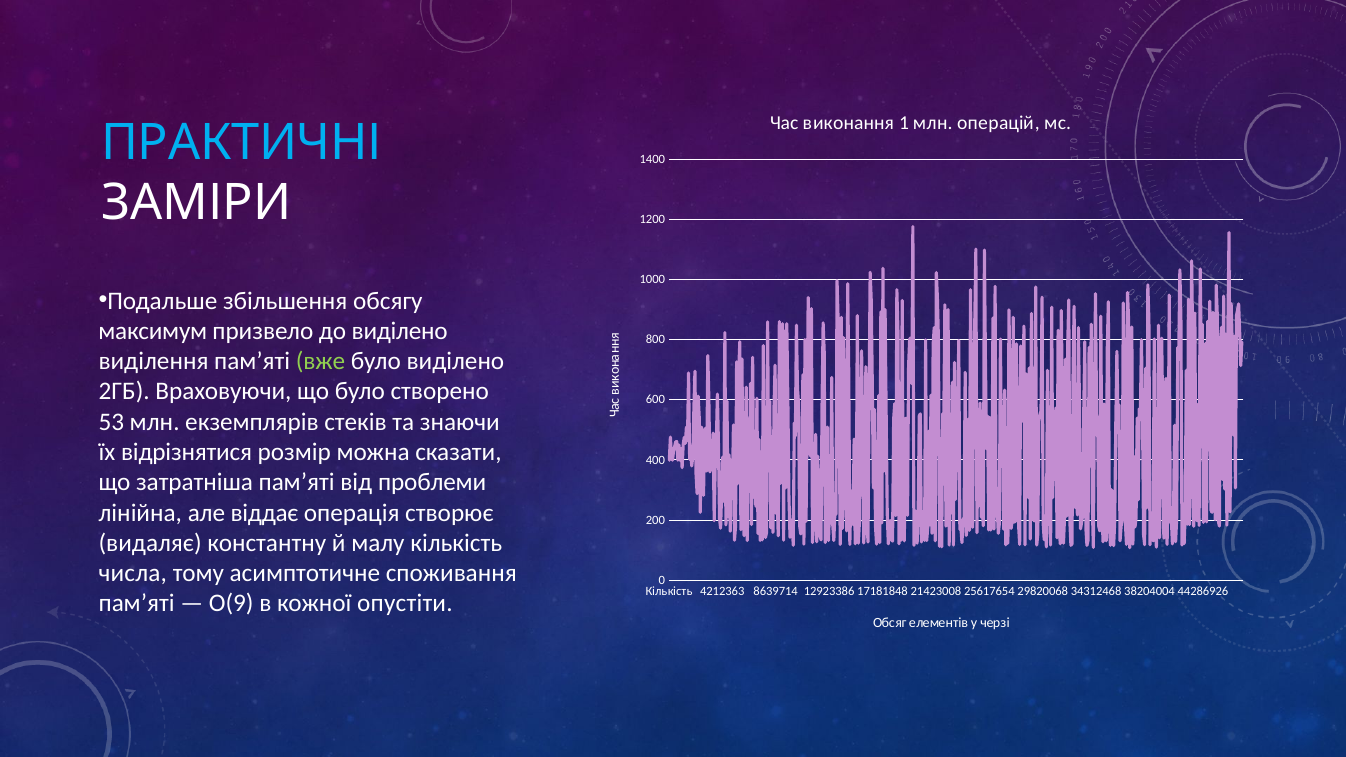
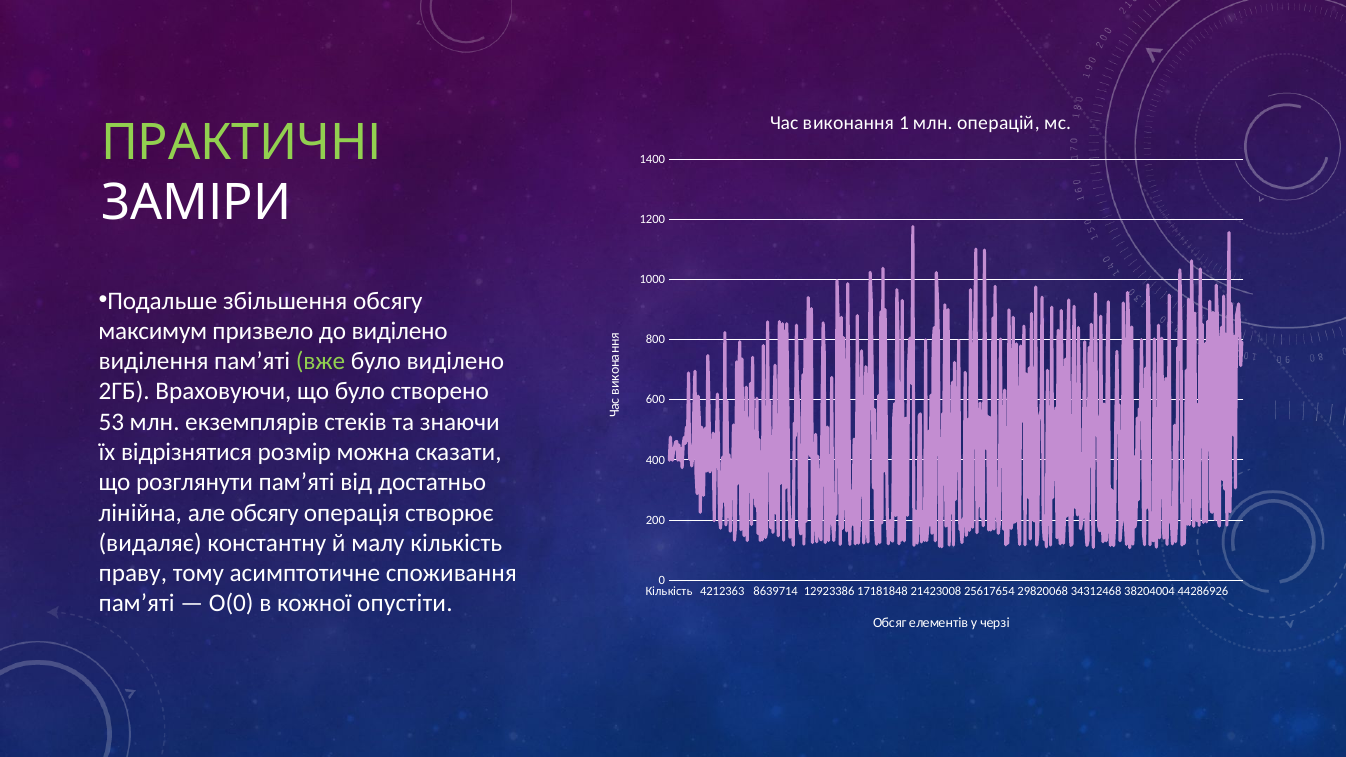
ПРАКТИЧНІ colour: light blue -> light green
затратніша: затратніша -> розглянути
проблеми: проблеми -> достатньо
але віддає: віддає -> обсягу
числа: числа -> праву
O(9: O(9 -> O(0
